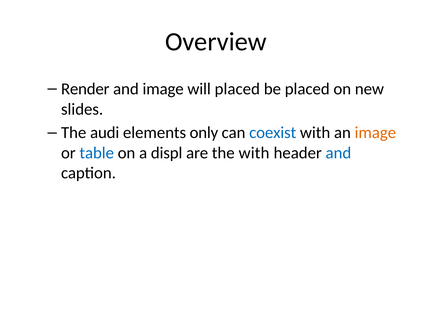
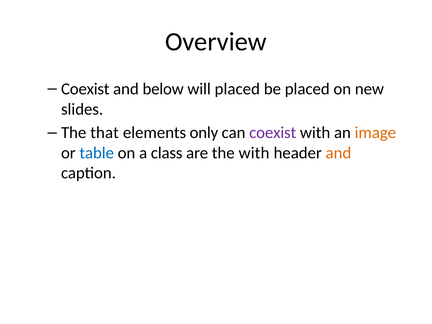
Render at (85, 89): Render -> Coexist
and image: image -> below
audi: audi -> that
coexist at (273, 133) colour: blue -> purple
displ: displ -> class
and at (338, 153) colour: blue -> orange
